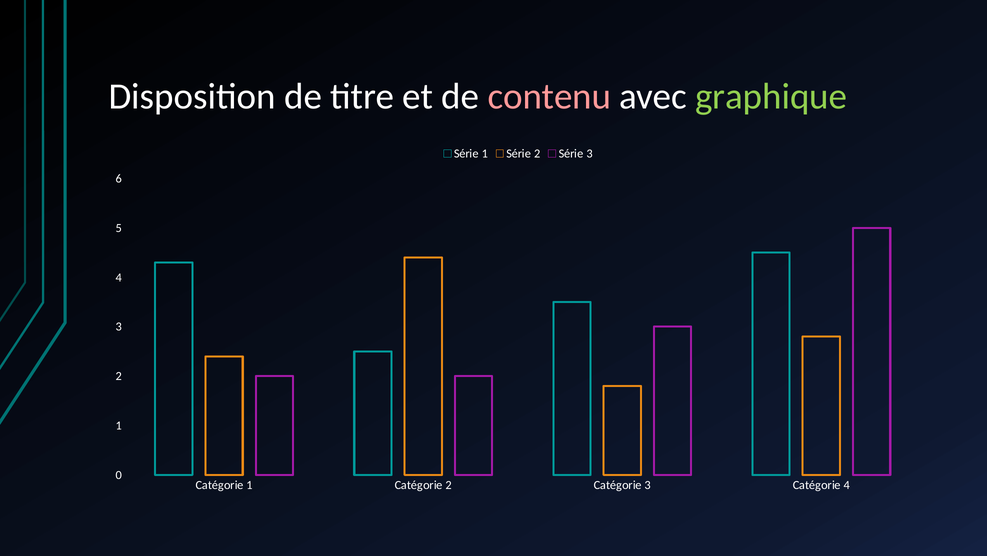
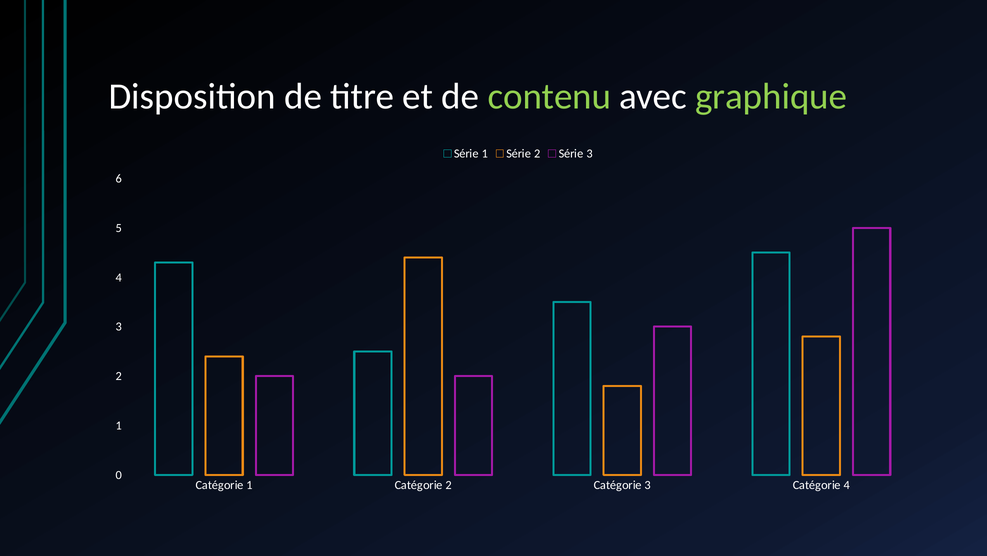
contenu colour: pink -> light green
